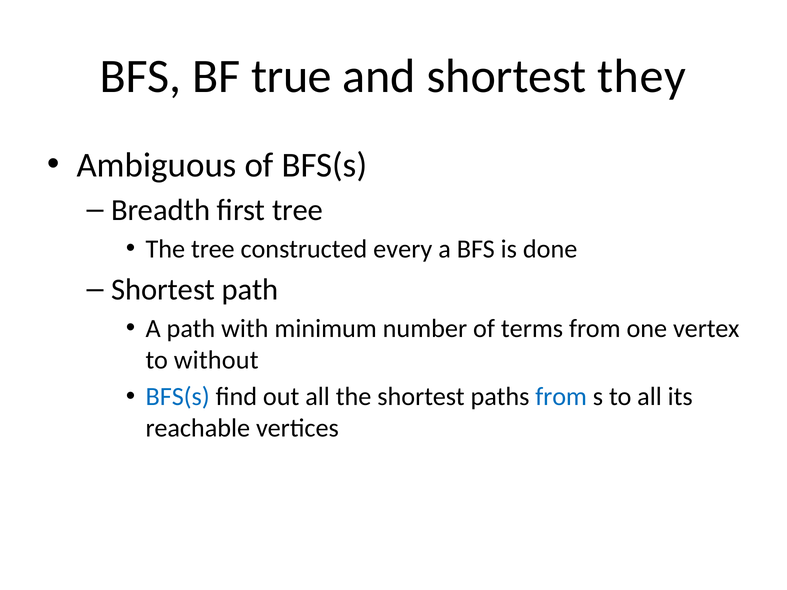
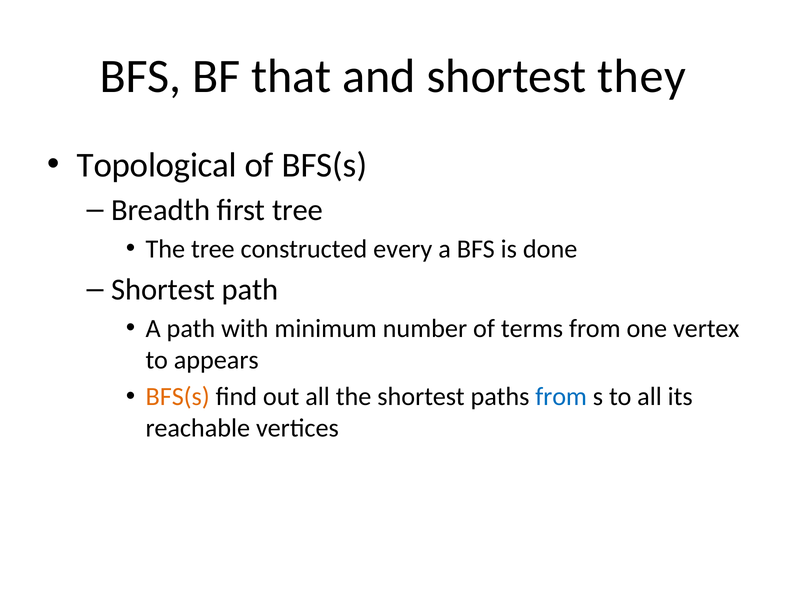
true: true -> that
Ambiguous: Ambiguous -> Topological
without: without -> appears
BFS(s at (178, 397) colour: blue -> orange
